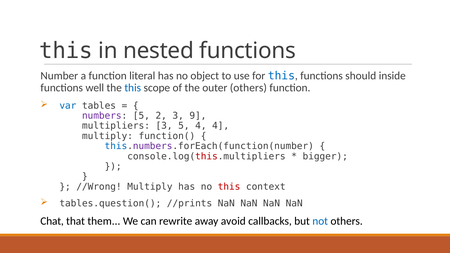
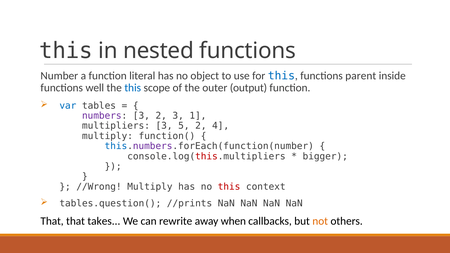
should: should -> parent
outer others: others -> output
numbers 5: 5 -> 3
9: 9 -> 1
5 4: 4 -> 2
Chat at (52, 221): Chat -> That
them: them -> takes
avoid: avoid -> when
not colour: blue -> orange
